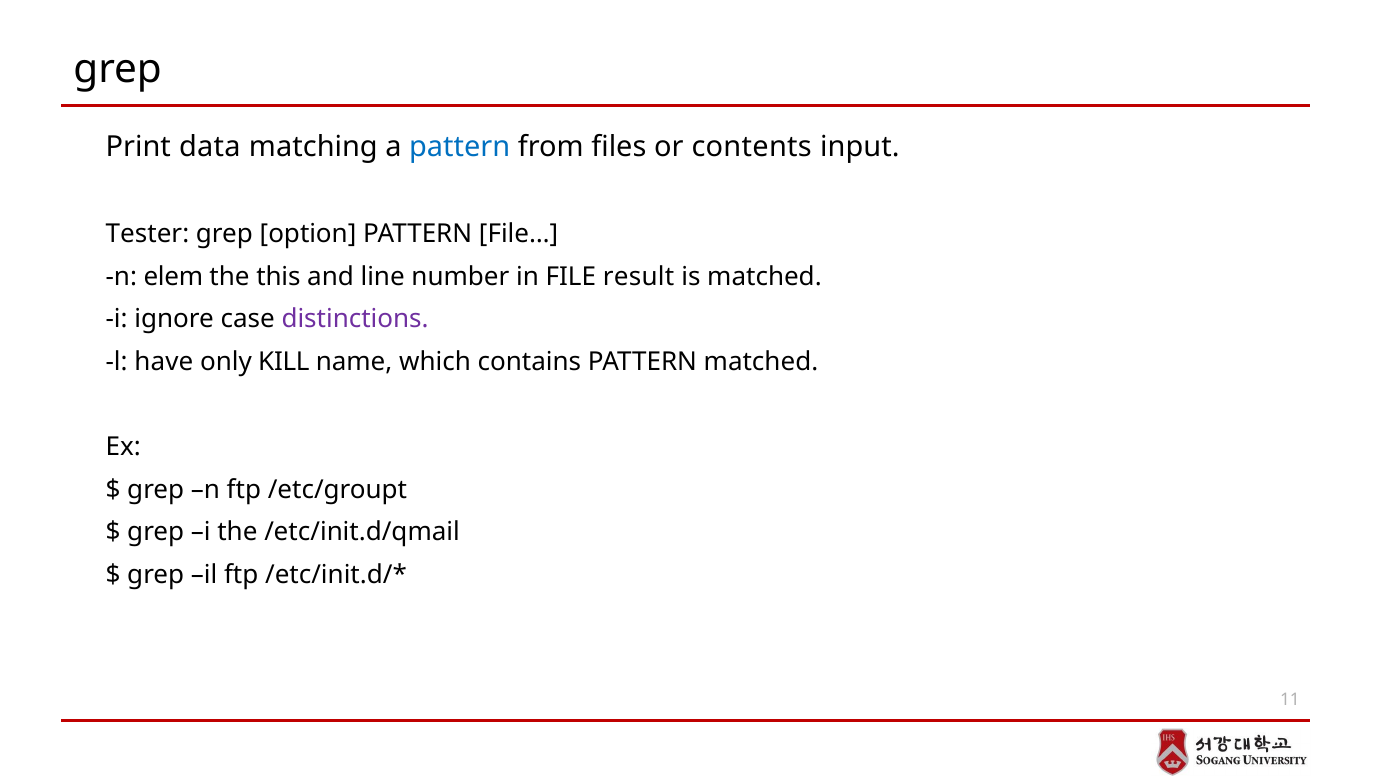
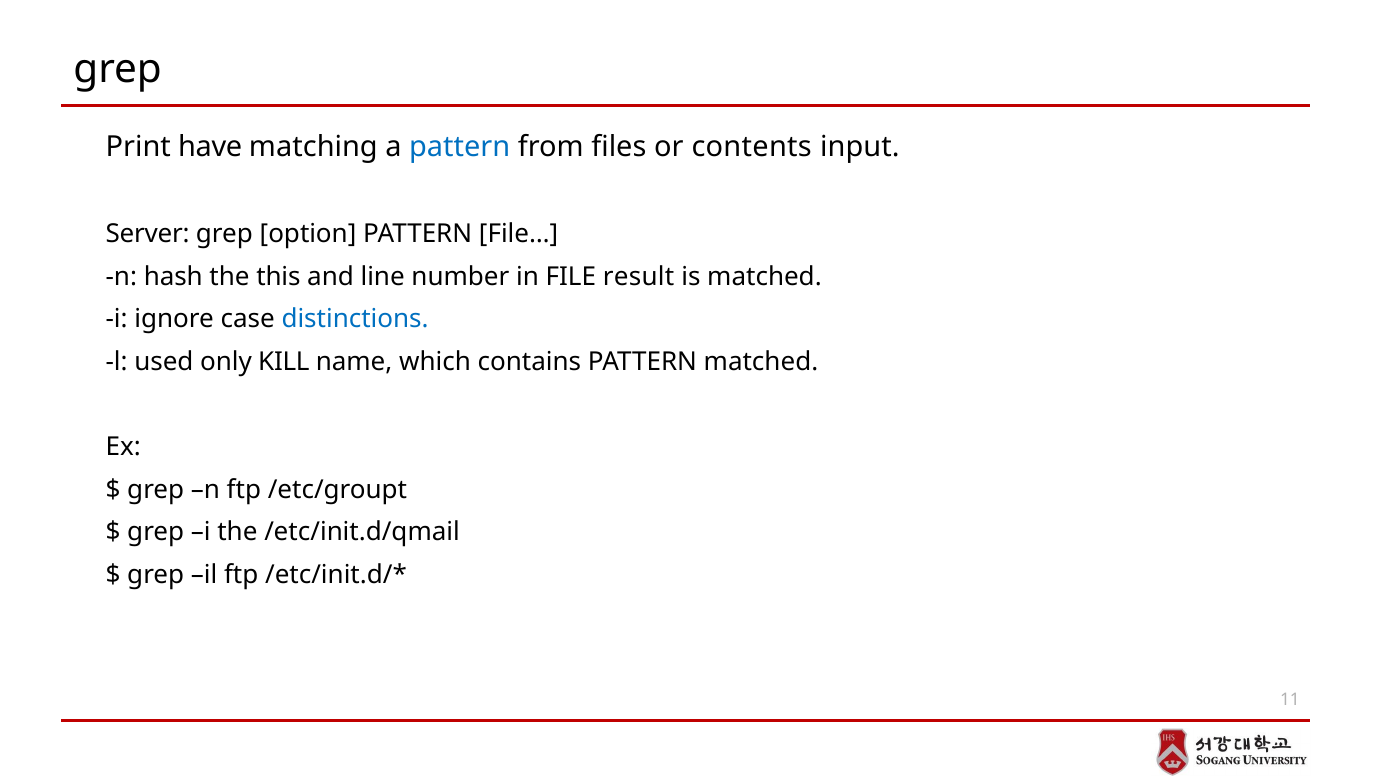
data: data -> have
Tester: Tester -> Server
elem: elem -> hash
distinctions colour: purple -> blue
have: have -> used
